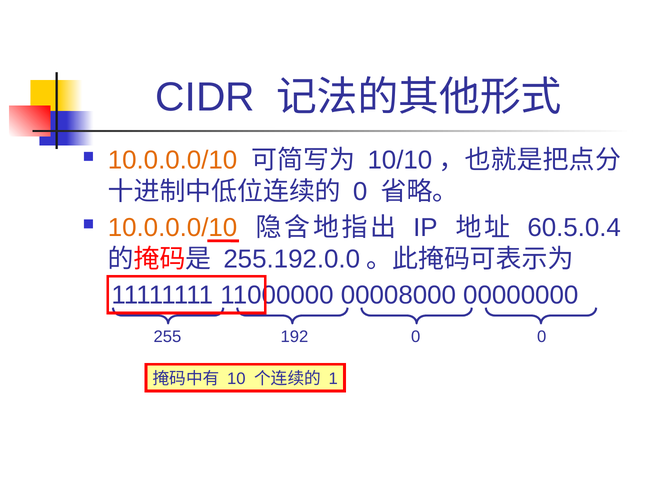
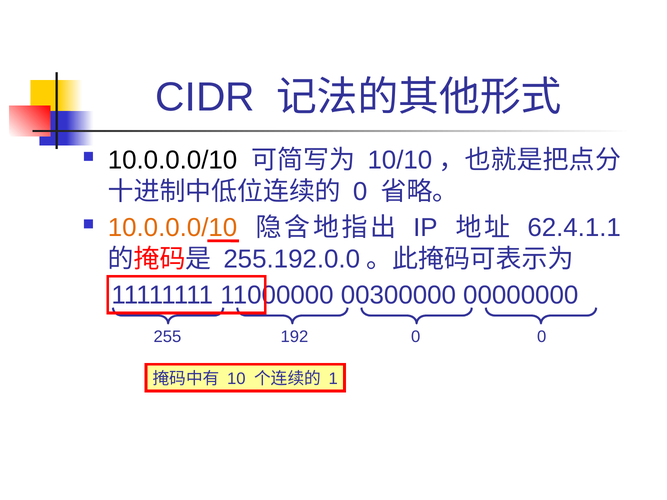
10.0.0.0/10 at (173, 160) colour: orange -> black
60.5.0.4: 60.5.0.4 -> 62.4.1.1
00008000: 00008000 -> 00300000
